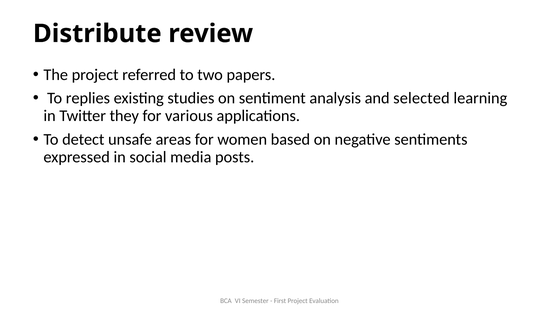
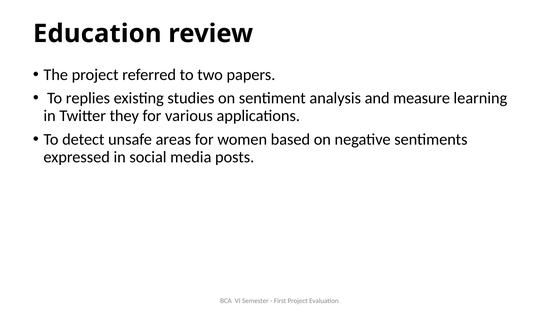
Distribute: Distribute -> Education
selected: selected -> measure
